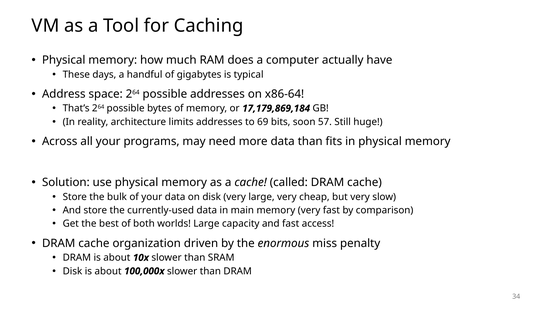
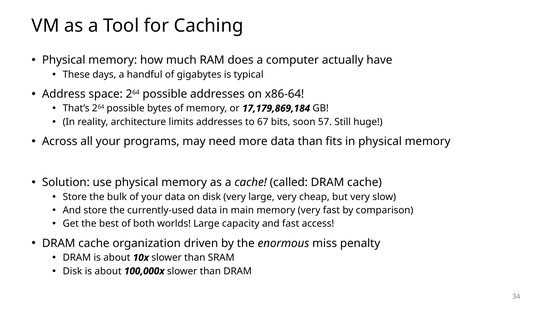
69: 69 -> 67
